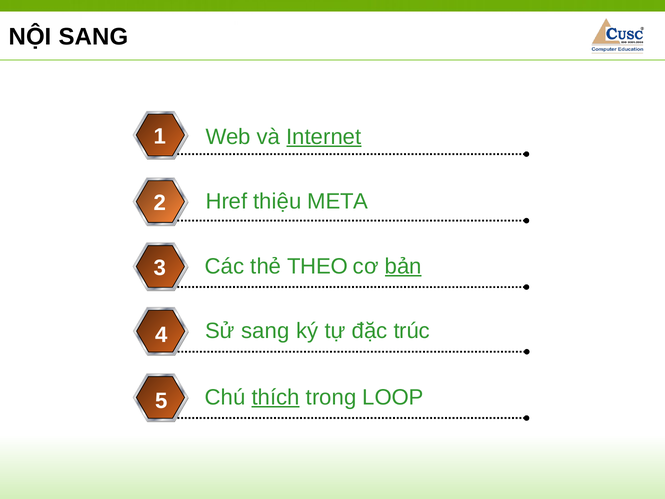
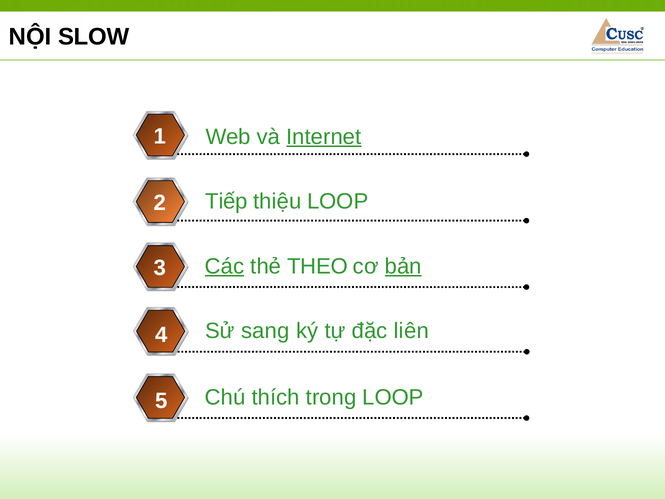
NỘI SANG: SANG -> SLOW
Href: Href -> Tiếp
thiệu META: META -> LOOP
Các underline: none -> present
trúc: trúc -> liên
thích underline: present -> none
